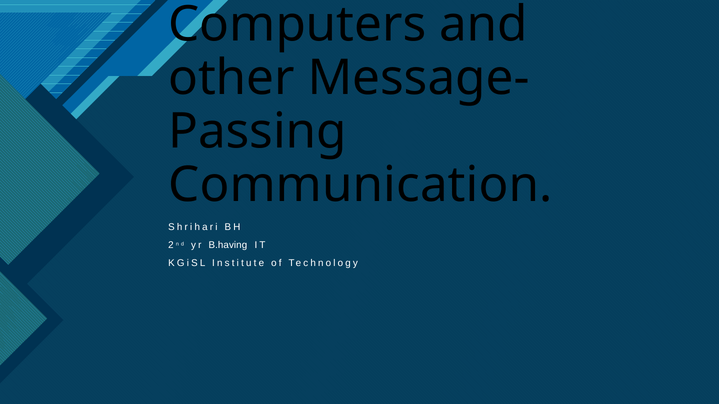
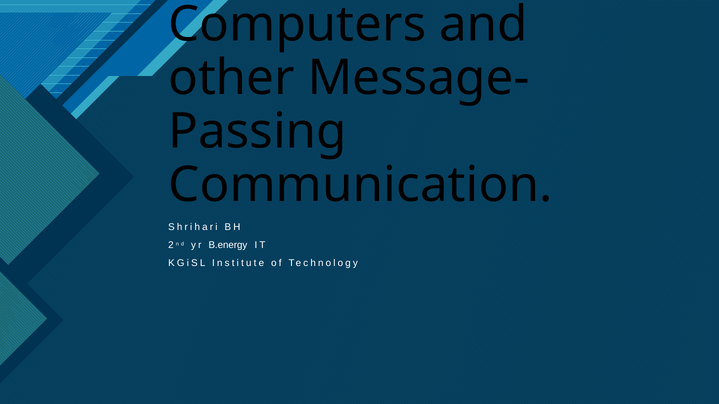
B.having: B.having -> B.energy
